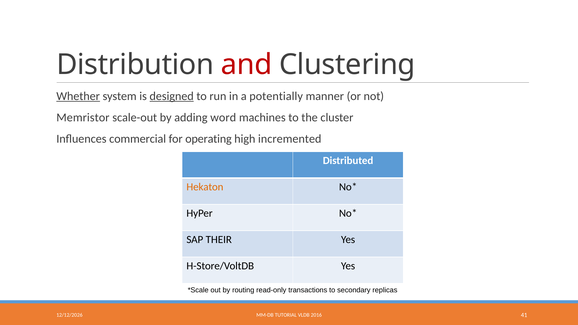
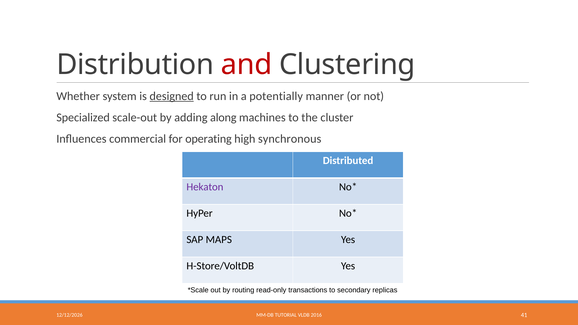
Whether underline: present -> none
Memristor: Memristor -> Specialized
word: word -> along
incremented: incremented -> synchronous
Hekaton colour: orange -> purple
THEIR: THEIR -> MAPS
